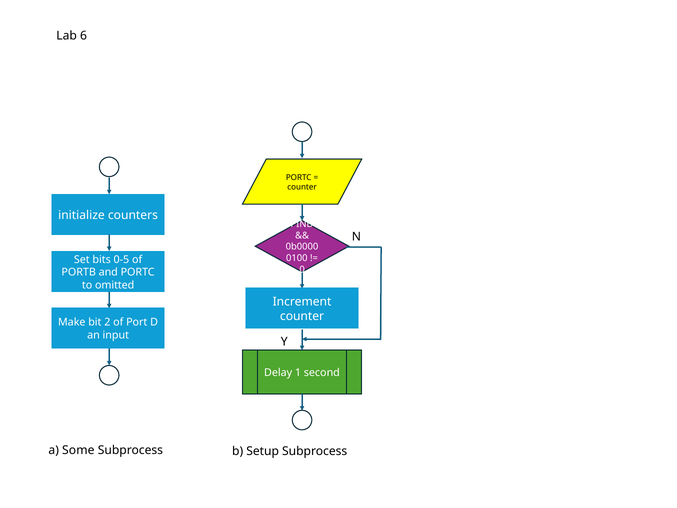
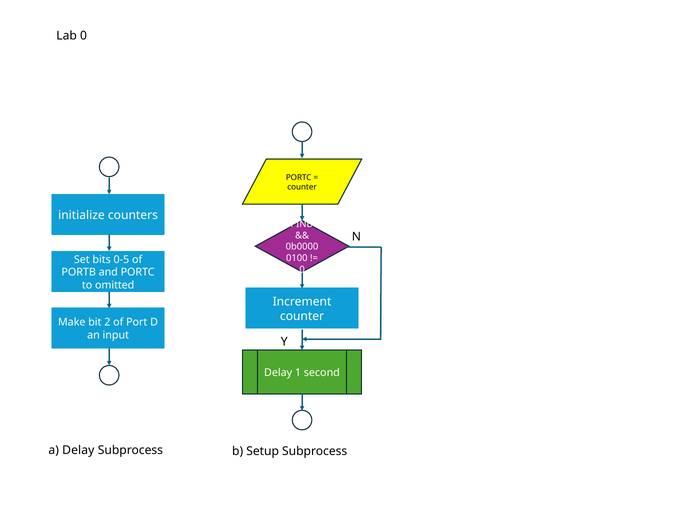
Lab 6: 6 -> 0
a Some: Some -> Delay
